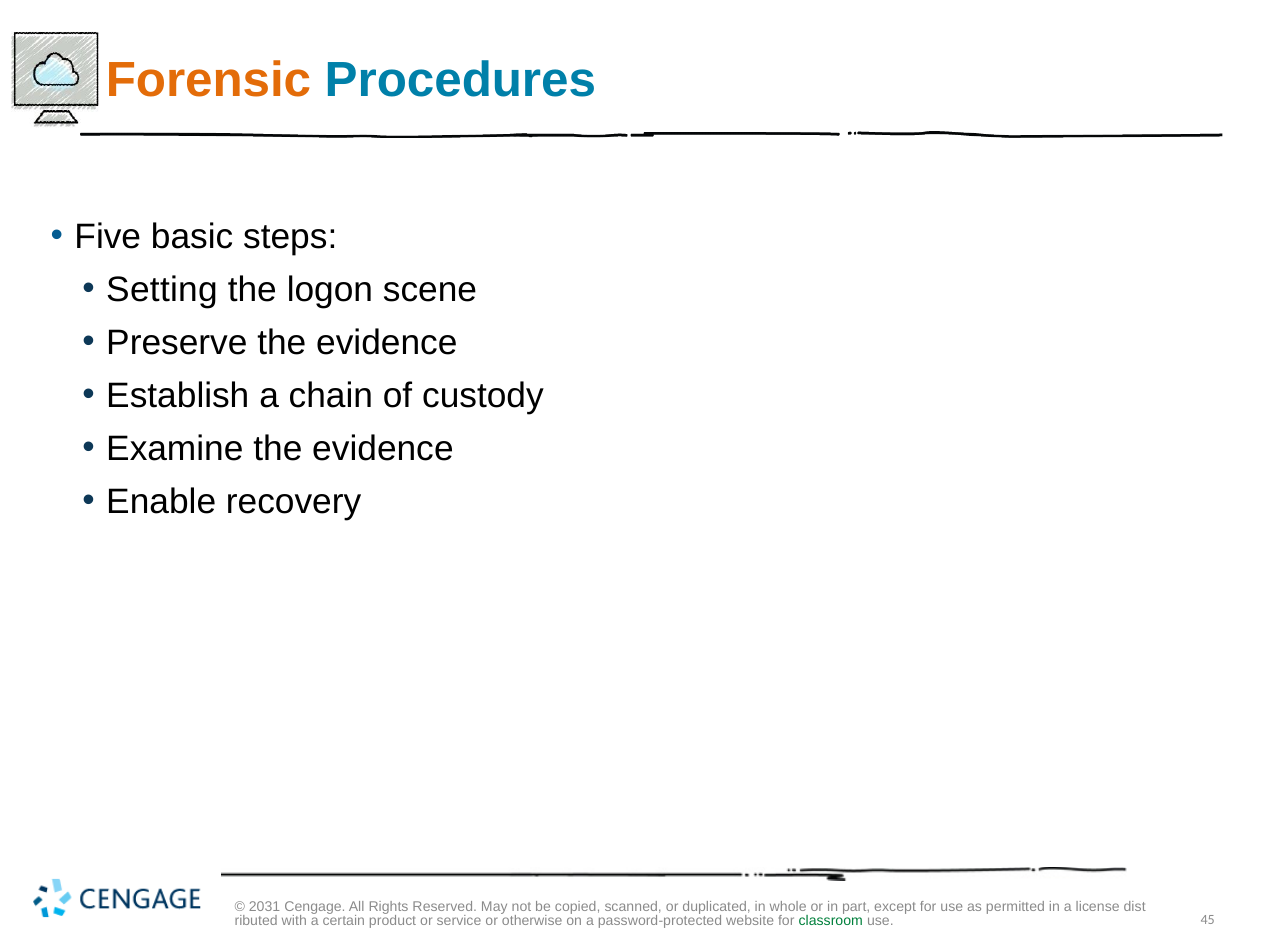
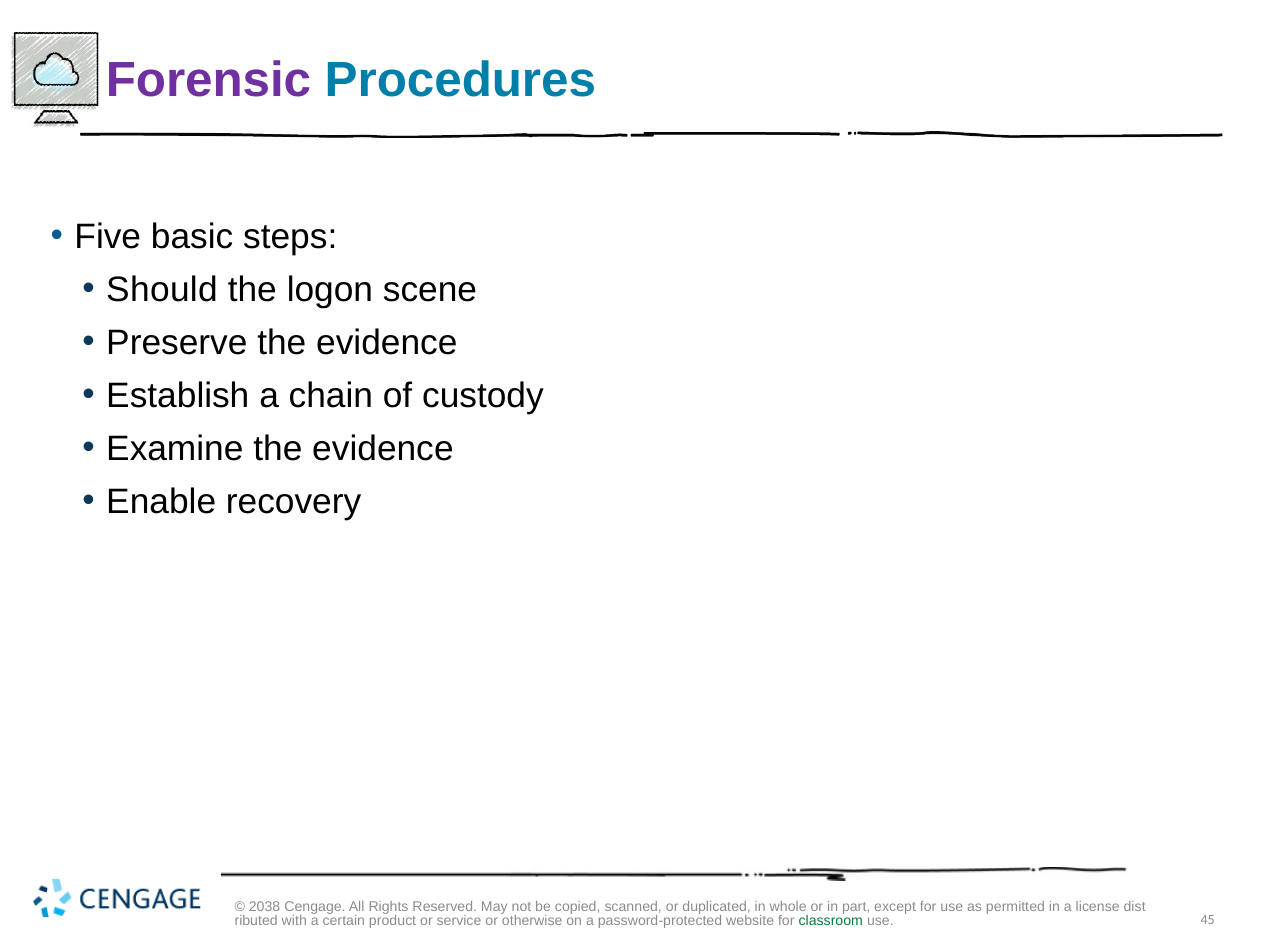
Forensic colour: orange -> purple
Setting: Setting -> Should
2031: 2031 -> 2038
